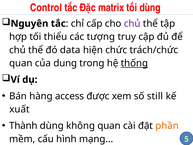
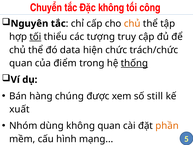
Control: Control -> Chuyển
Đặc matrix: matrix -> không
tối dùng: dùng -> công
chủ at (132, 24) colour: purple -> orange
tối at (35, 37) underline: none -> present
dung: dung -> điểm
access: access -> chúng
Thành: Thành -> Nhóm
